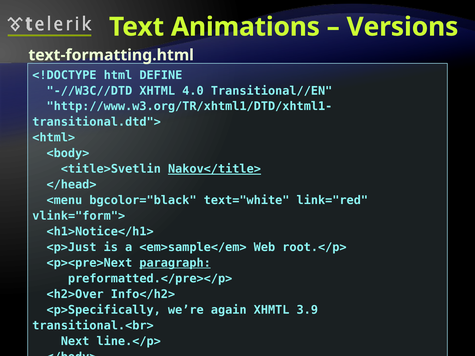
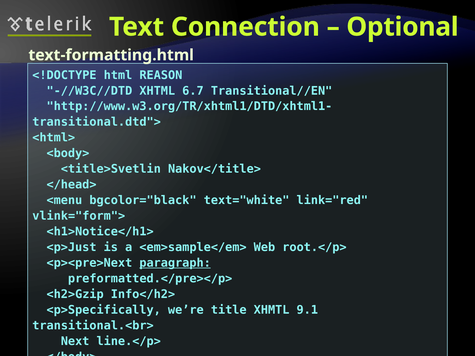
Animations: Animations -> Connection
Versions: Versions -> Optional
DEFINE: DEFINE -> REASON
4.0: 4.0 -> 6.7
Nakov</title> underline: present -> none
<h2>Over: <h2>Over -> <h2>Gzip
again: again -> title
3.9: 3.9 -> 9.1
